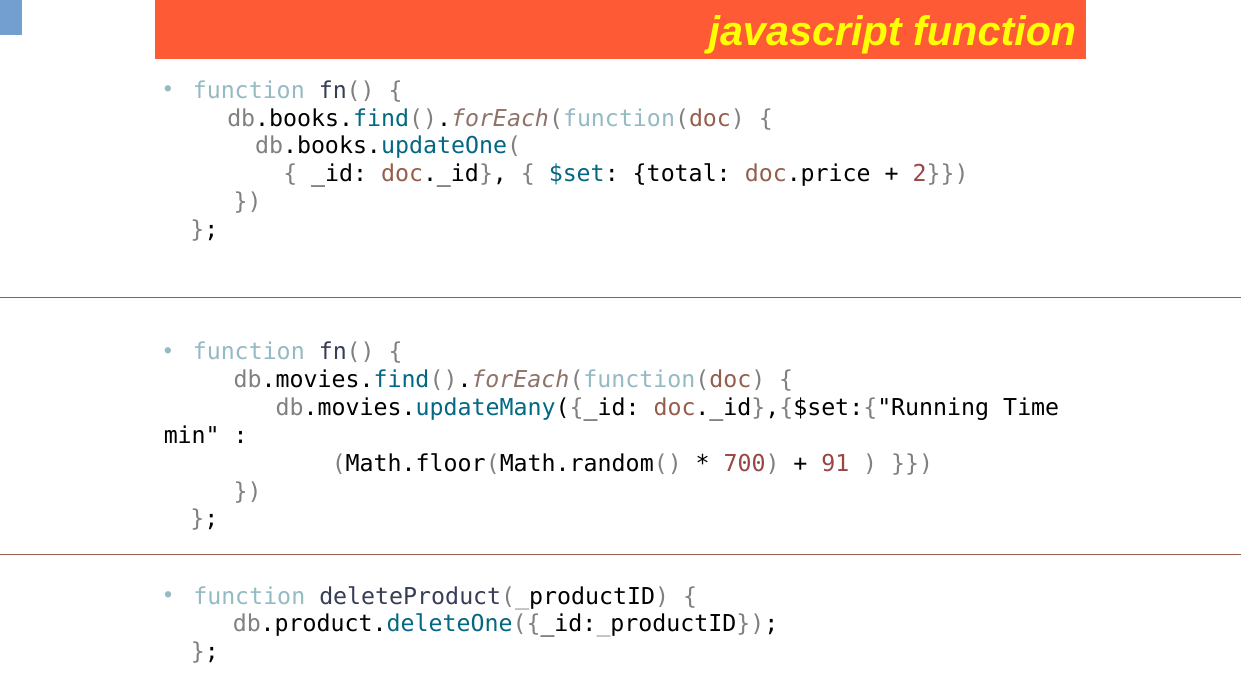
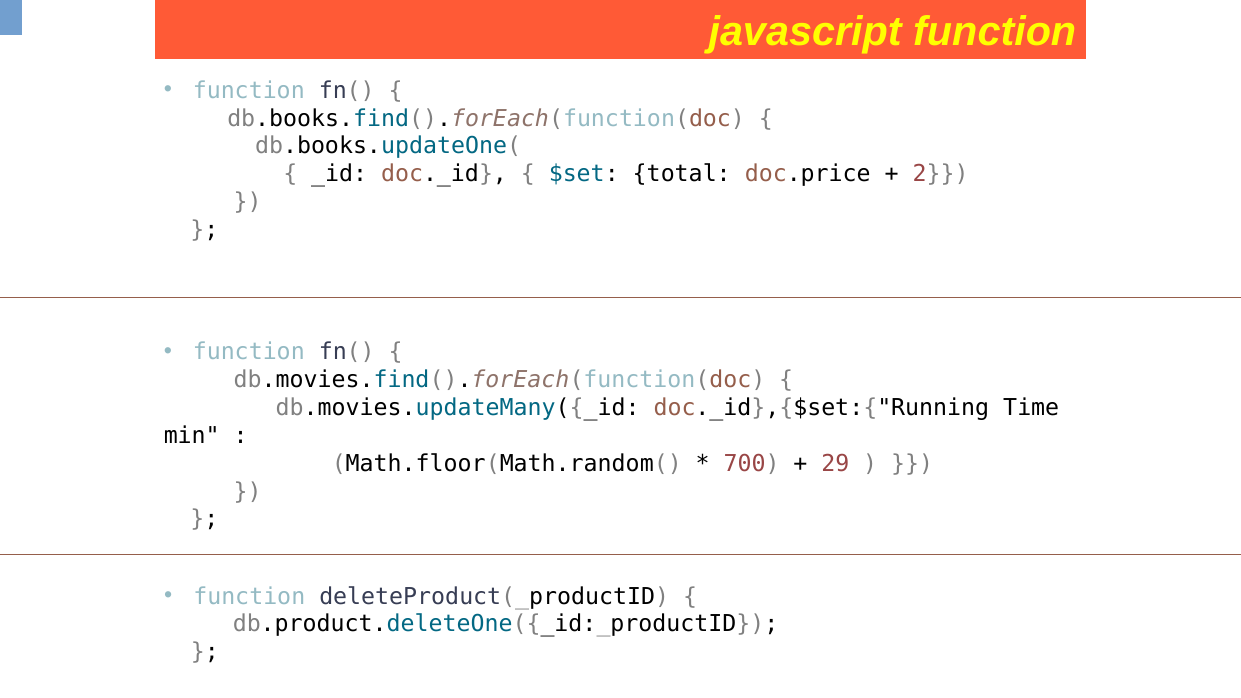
91: 91 -> 29
